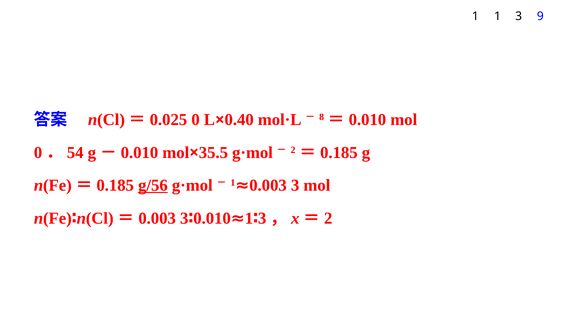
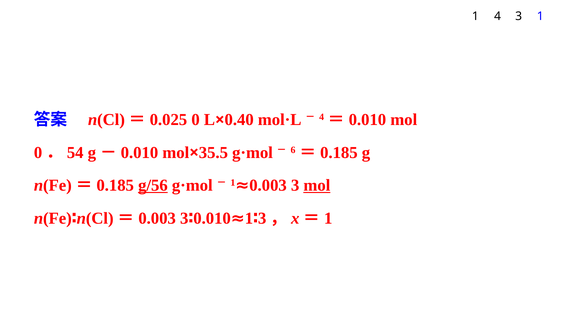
1 1: 1 -> 4
3 9: 9 -> 1
8 at (322, 117): 8 -> 4
2 at (293, 150): 2 -> 6
mol at (317, 186) underline: none -> present
2 at (328, 218): 2 -> 1
